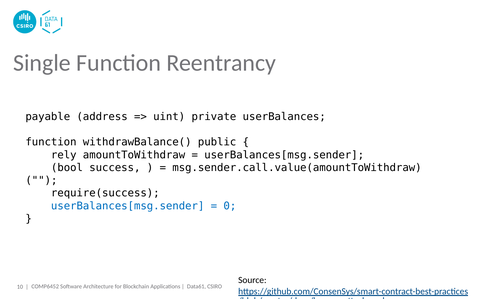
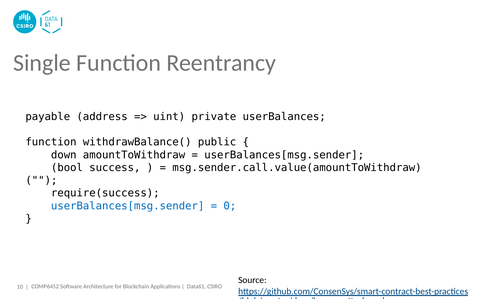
rely: rely -> down
